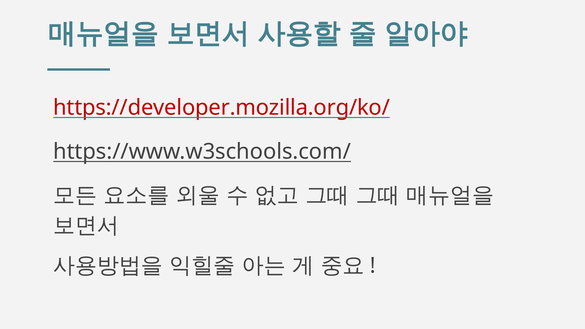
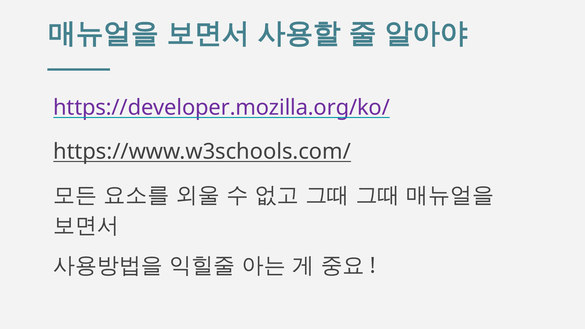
https://developer.mozilla.org/ko/ colour: red -> purple
